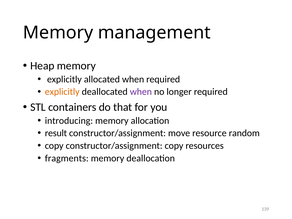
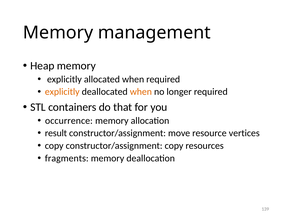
when at (141, 92) colour: purple -> orange
introducing: introducing -> occurrence
random: random -> vertices
